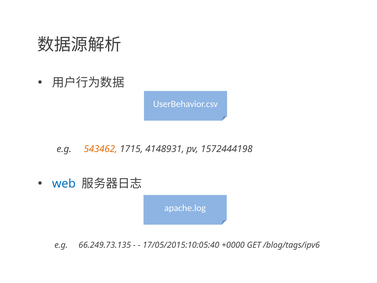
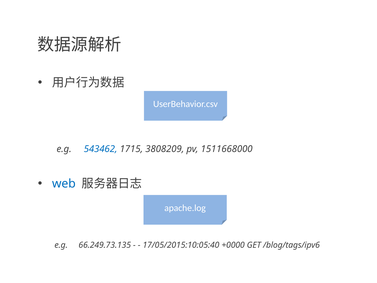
543462 colour: orange -> blue
4148931: 4148931 -> 3808209
1572444198: 1572444198 -> 1511668000
